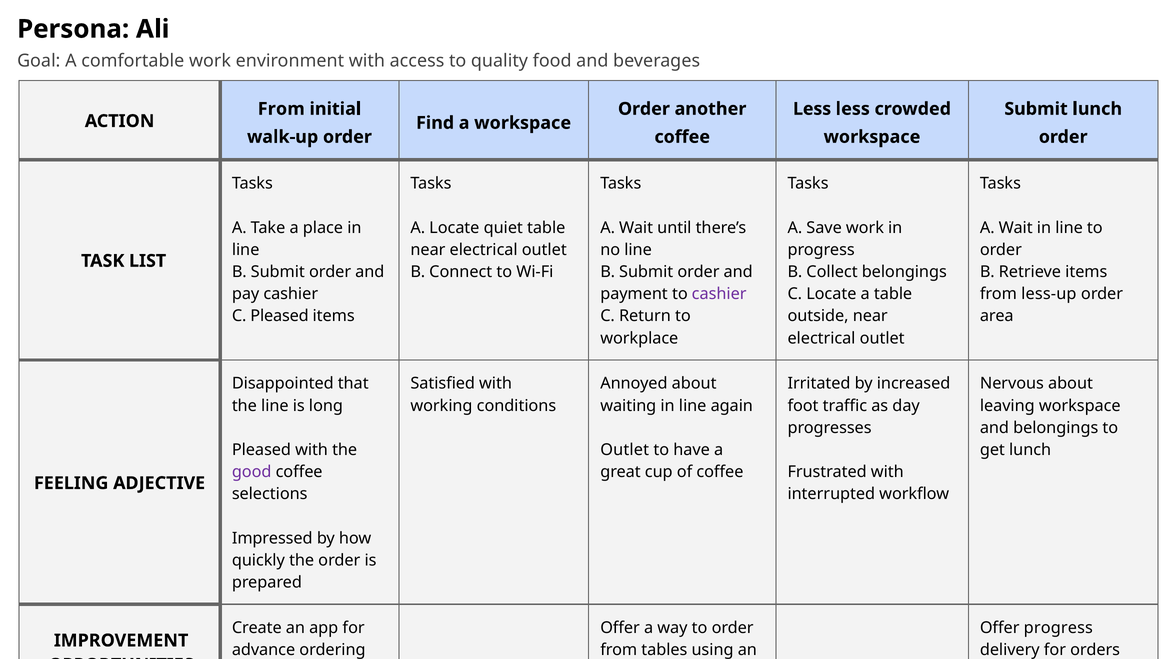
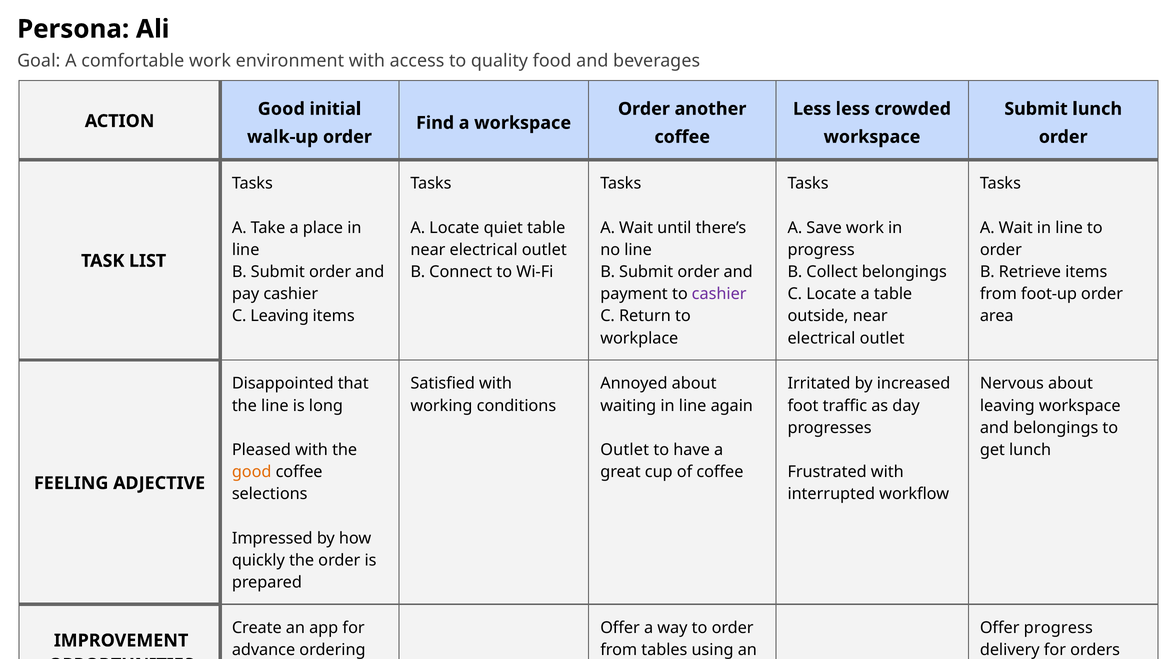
From at (281, 109): From -> Good
less-up: less-up -> foot-up
C Pleased: Pleased -> Leaving
good at (252, 472) colour: purple -> orange
